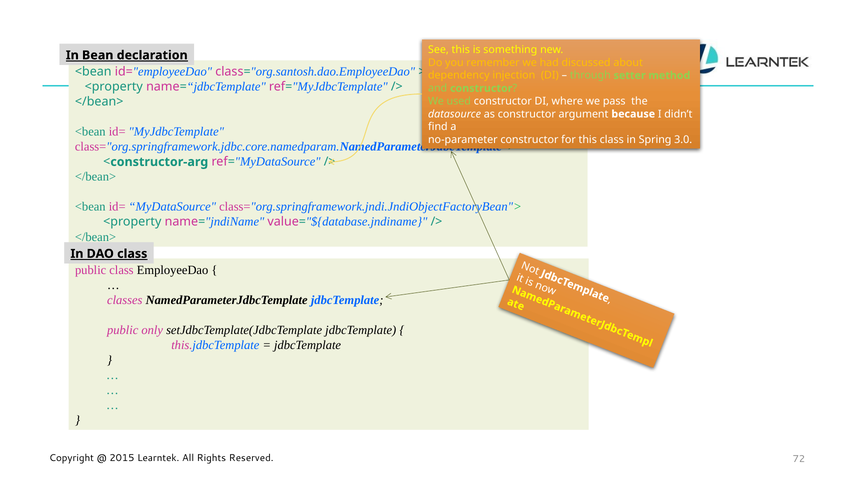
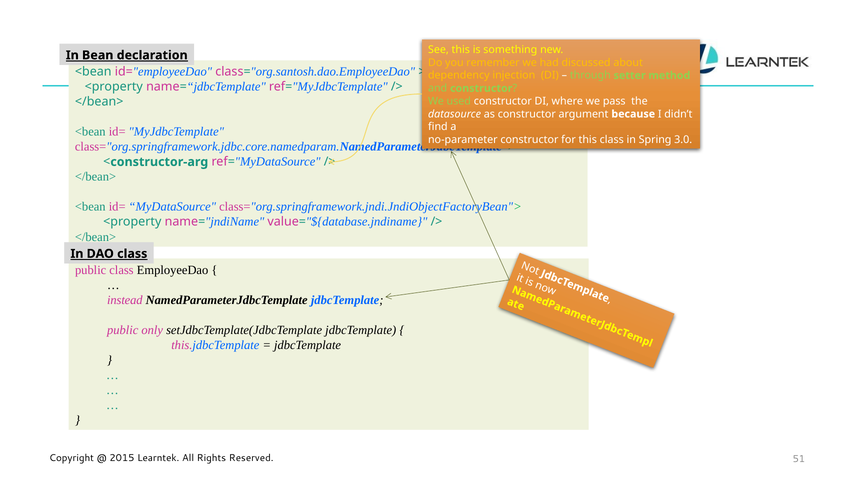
classes: classes -> instead
72: 72 -> 51
